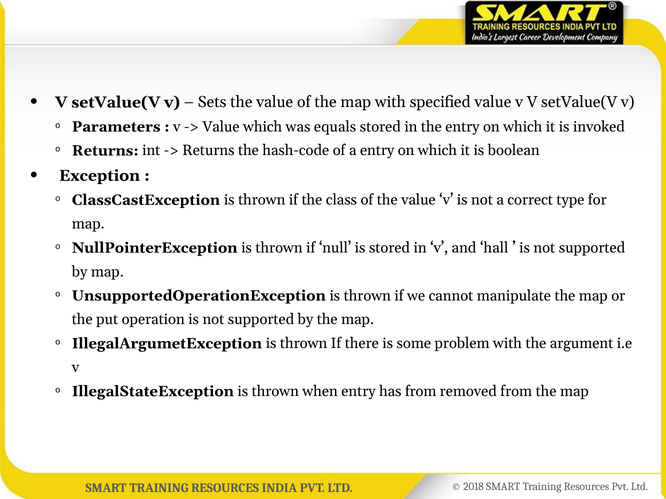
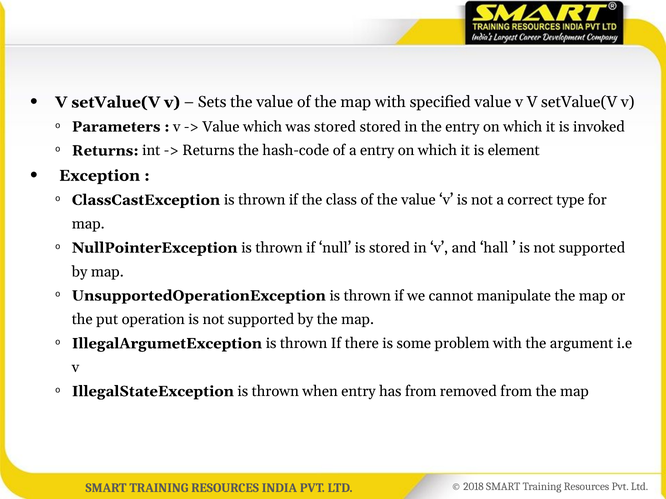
was equals: equals -> stored
boolean: boolean -> element
